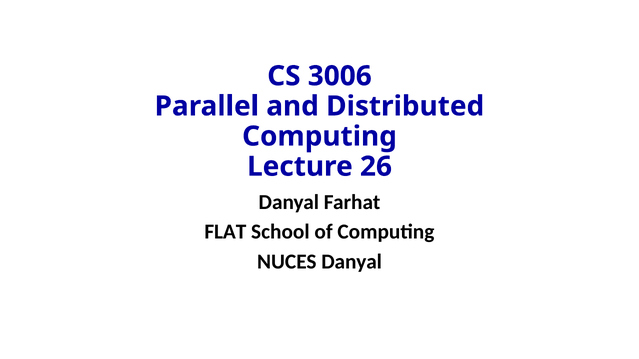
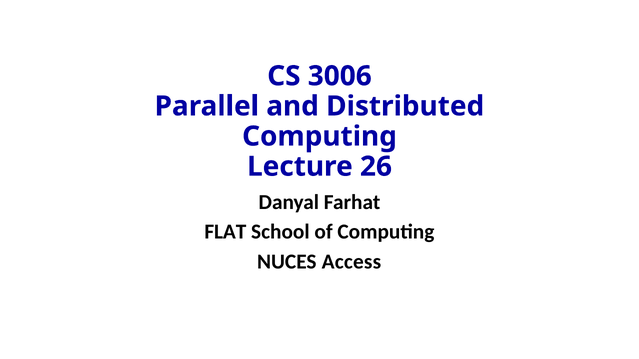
NUCES Danyal: Danyal -> Access
